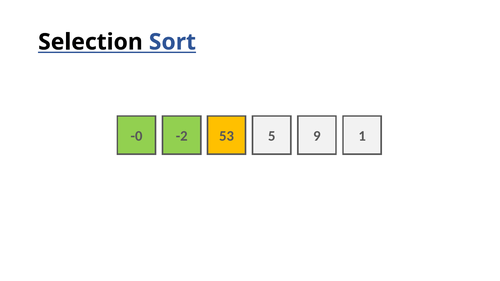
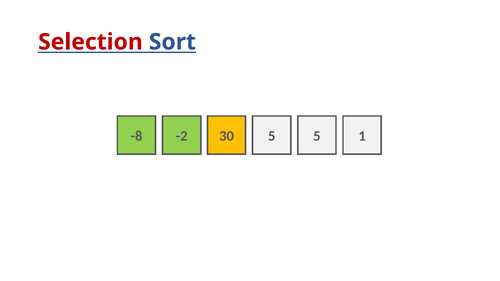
Selection colour: black -> red
-0: -0 -> -8
53: 53 -> 30
5 9: 9 -> 5
